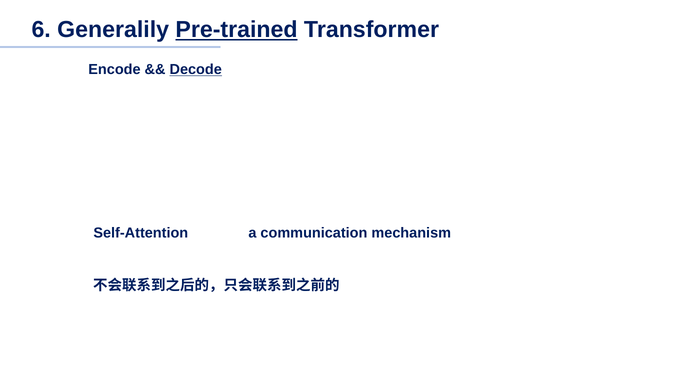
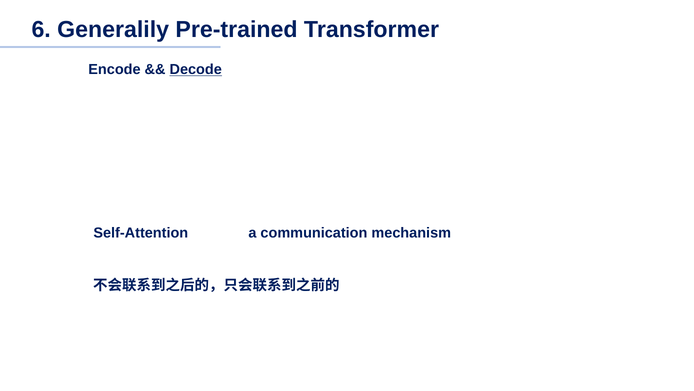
Pre-trained underline: present -> none
